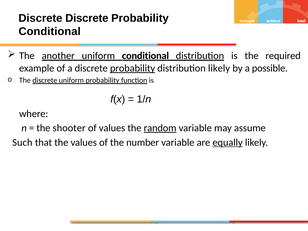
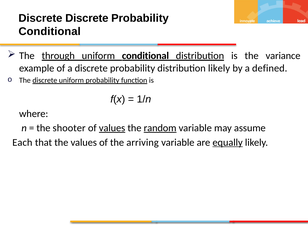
another: another -> through
required: required -> variance
probability at (133, 68) underline: present -> none
possible: possible -> defined
values at (112, 128) underline: none -> present
Such: Such -> Each
number: number -> arriving
